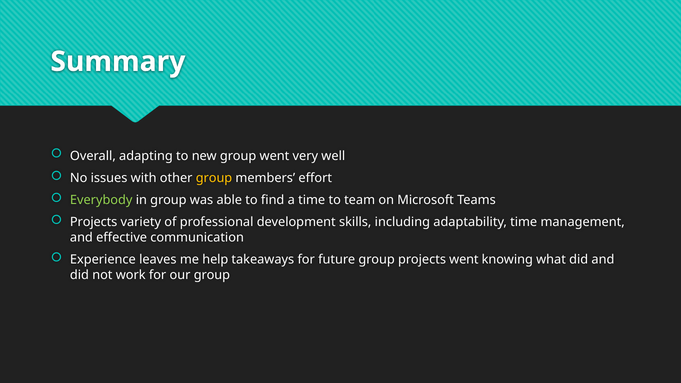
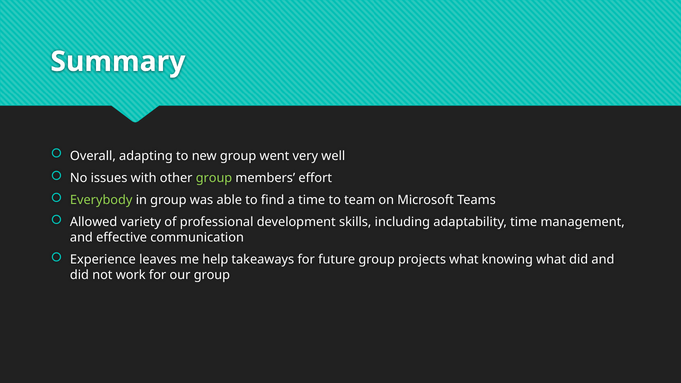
group at (214, 178) colour: yellow -> light green
Projects at (94, 222): Projects -> Allowed
projects went: went -> what
